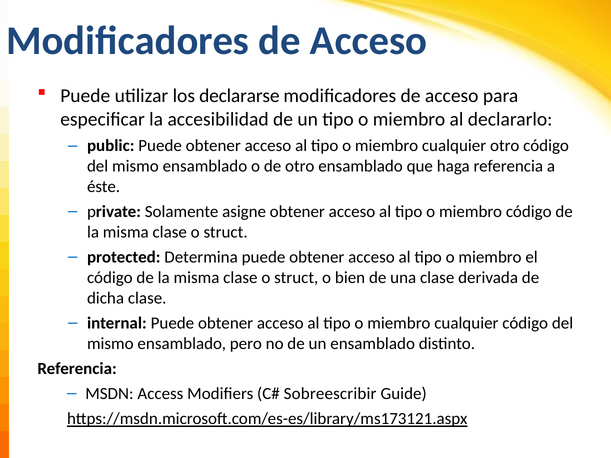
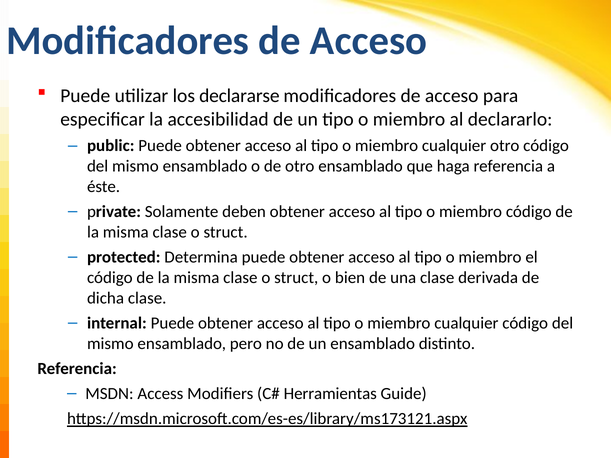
asigne: asigne -> deben
Sobreescribir: Sobreescribir -> Herramientas
